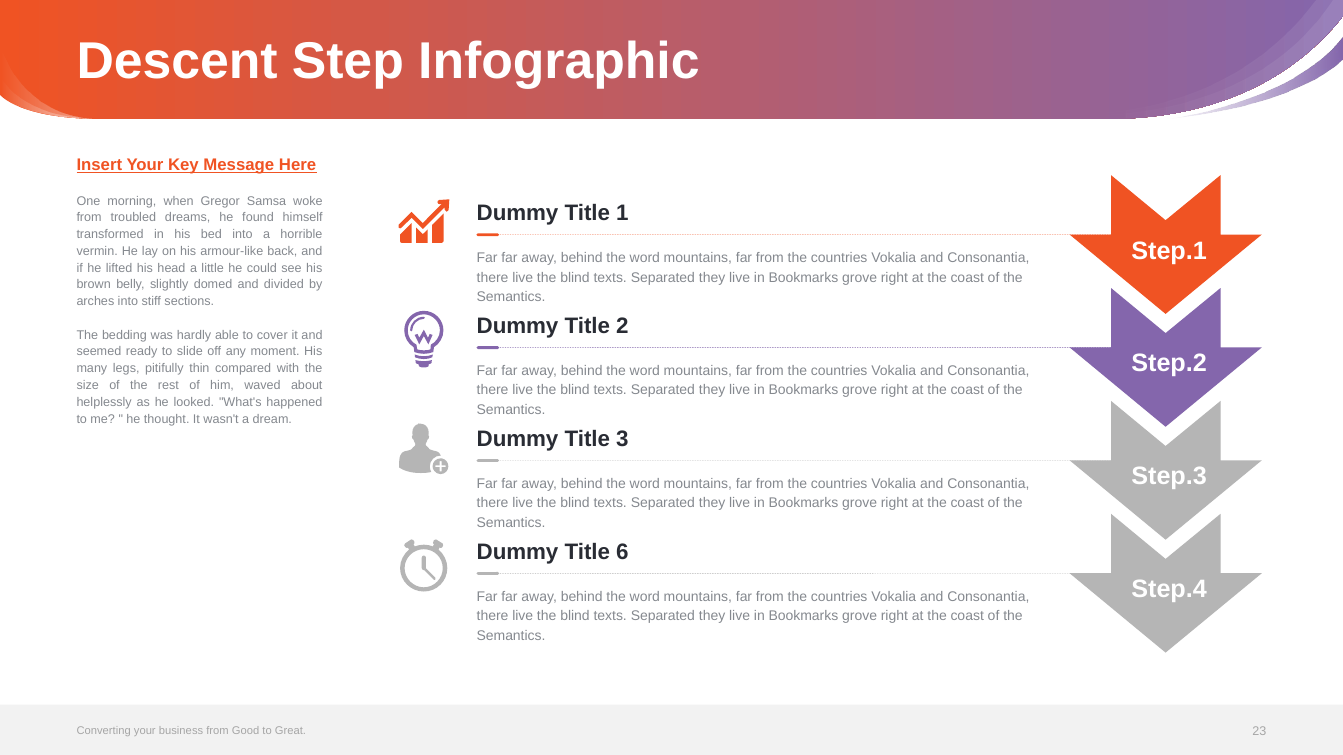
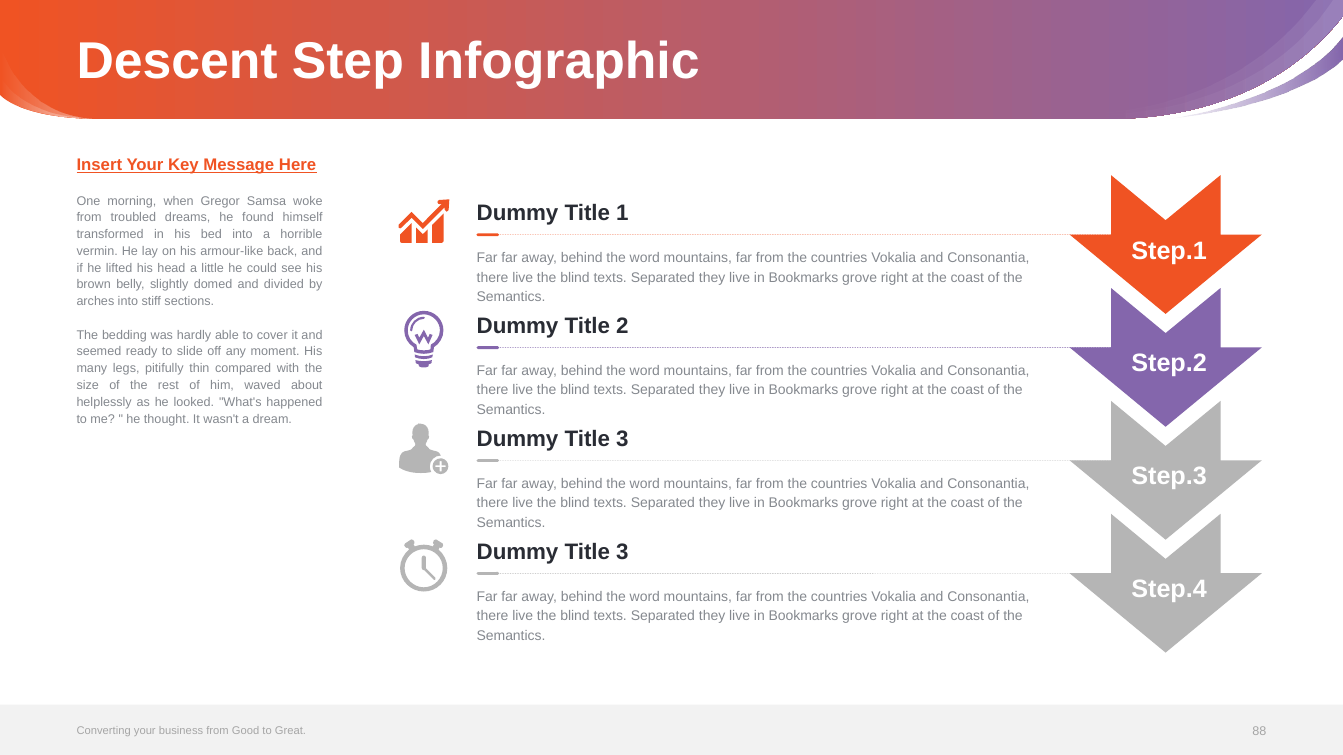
6 at (622, 552): 6 -> 3
23: 23 -> 88
